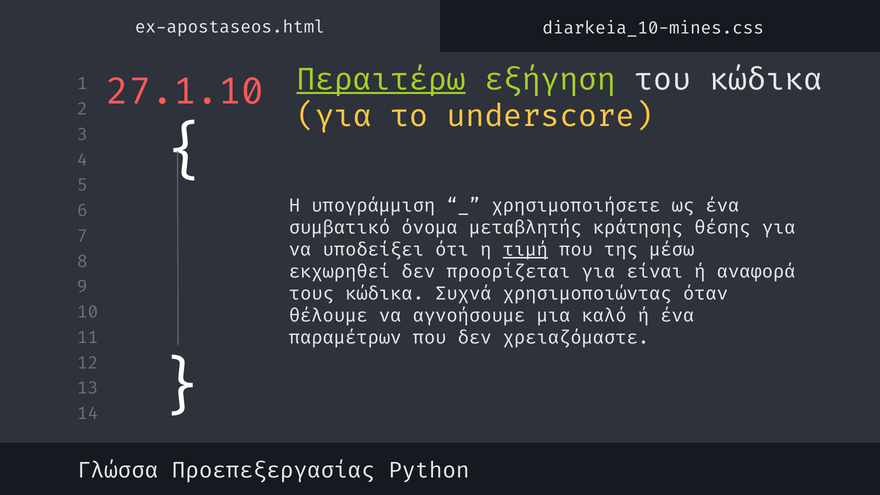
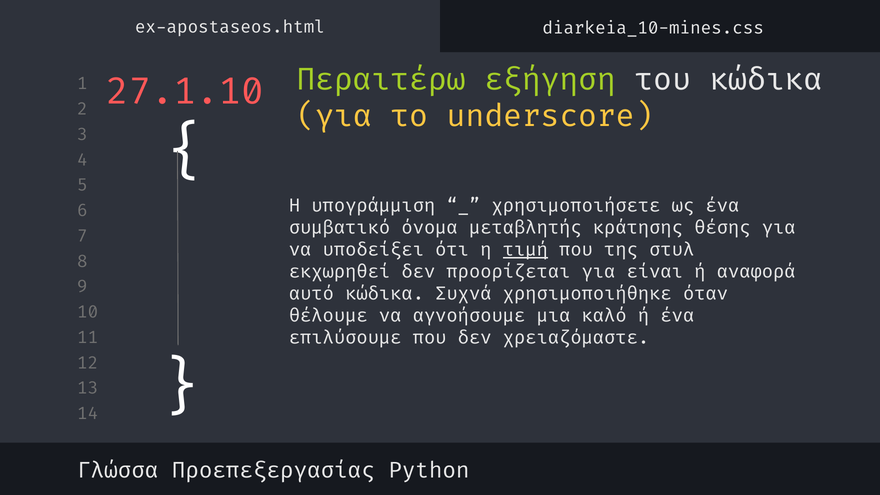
Περαιτέρω underline: present -> none
μέσω: μέσω -> στυλ
τους: τους -> αυτό
χρησιμοποιώντας: χρησιμοποιώντας -> χρησιμοποιήθηκε
παραμέτρων: παραμέτρων -> επιλύσουμε
